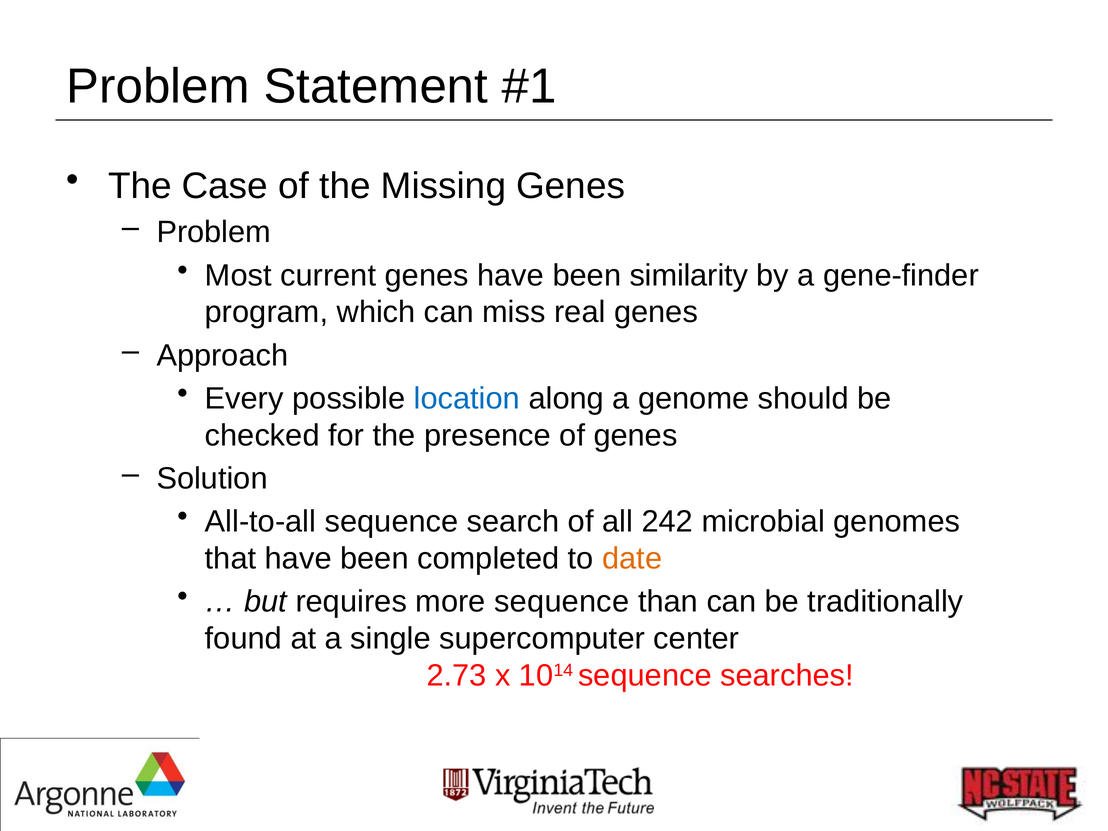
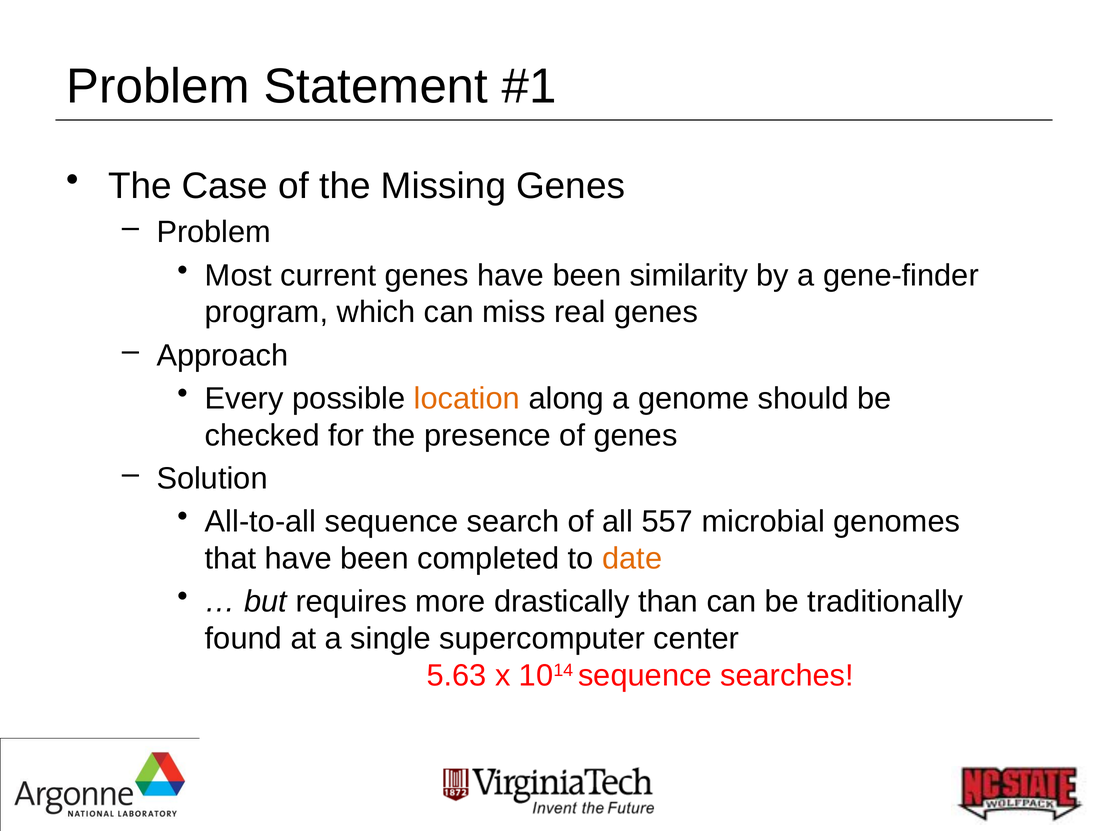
location colour: blue -> orange
242: 242 -> 557
more sequence: sequence -> drastically
2.73: 2.73 -> 5.63
